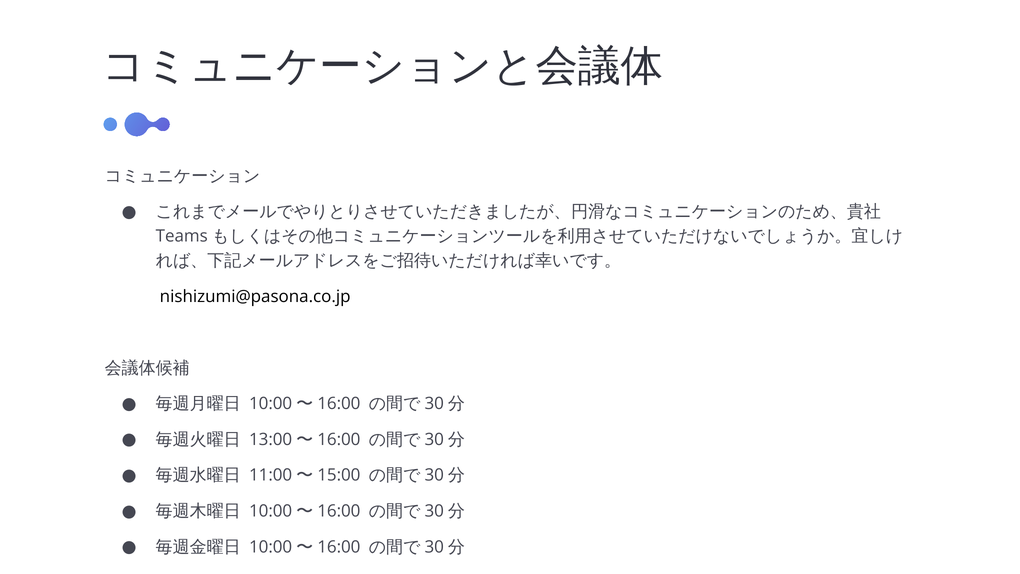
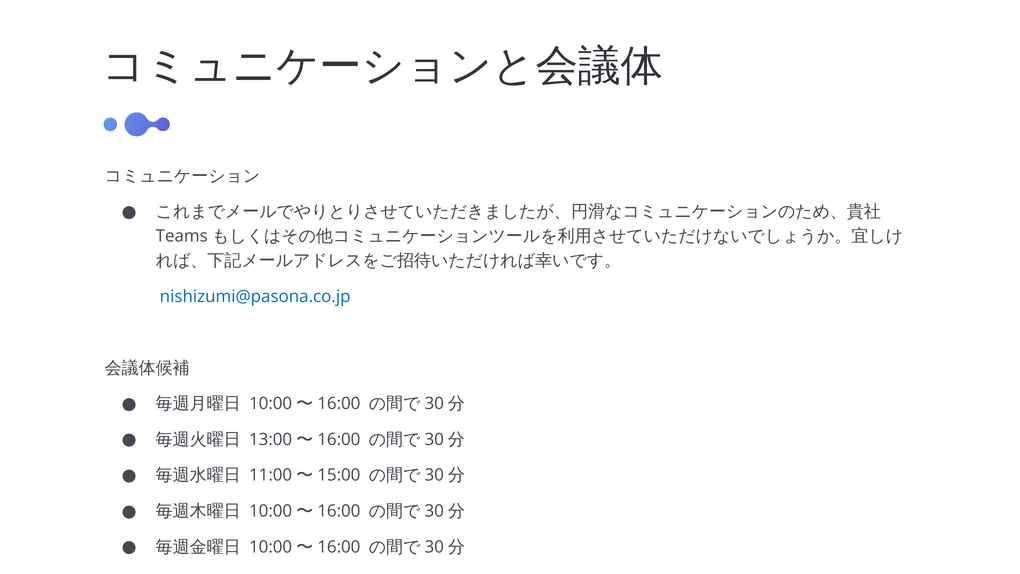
nishizumi@pasona.co.jp colour: black -> blue
